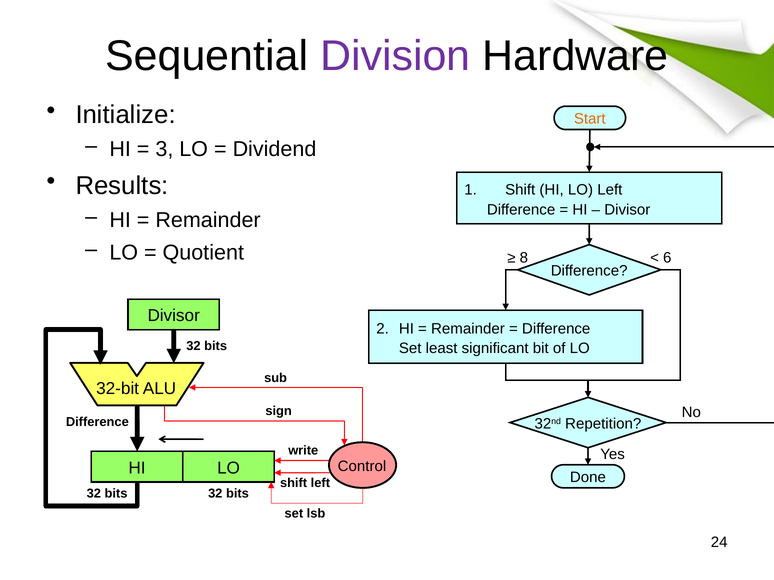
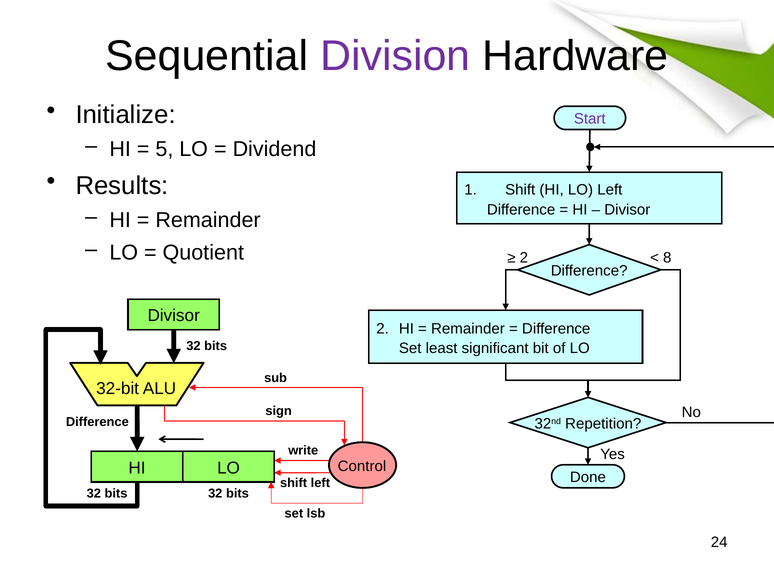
Start colour: orange -> purple
3: 3 -> 5
8 at (524, 258): 8 -> 2
6: 6 -> 8
